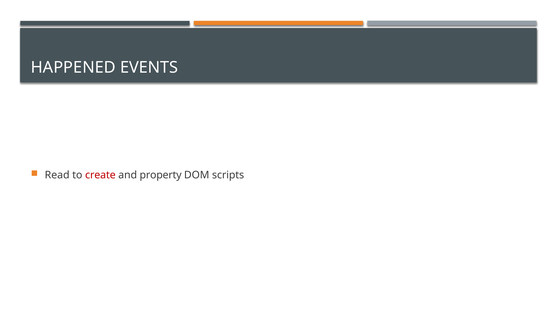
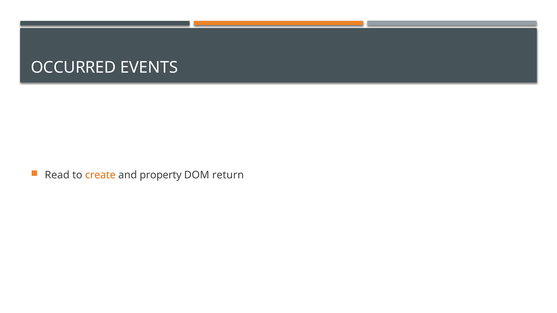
HAPPENED: HAPPENED -> OCCURRED
create colour: red -> orange
scripts: scripts -> return
